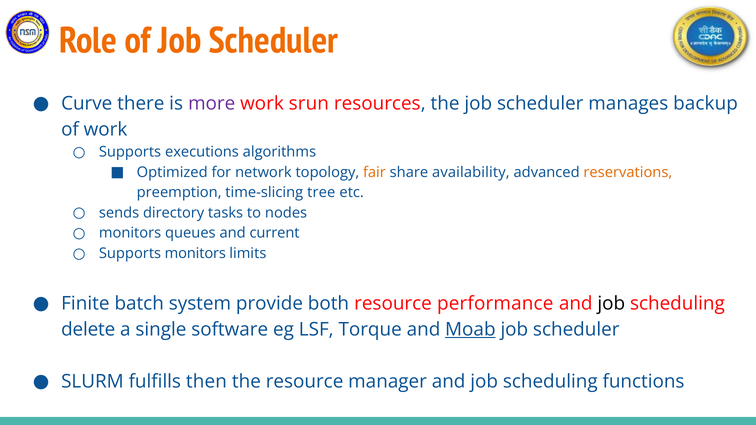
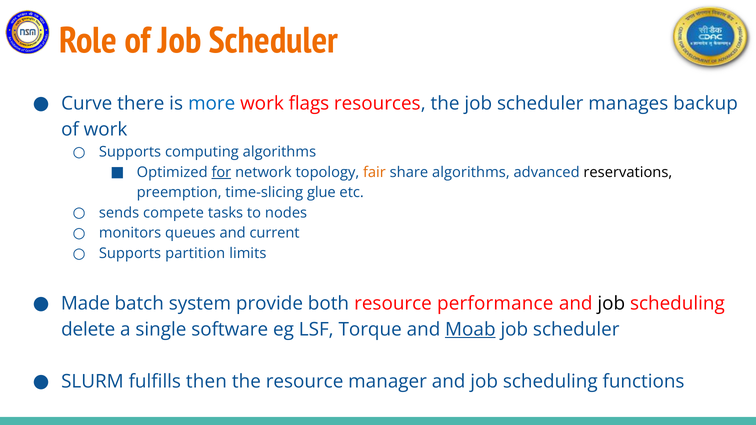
more colour: purple -> blue
srun: srun -> flags
executions: executions -> computing
for underline: none -> present
share availability: availability -> algorithms
reservations colour: orange -> black
tree: tree -> glue
directory: directory -> compete
Supports monitors: monitors -> partition
Finite: Finite -> Made
